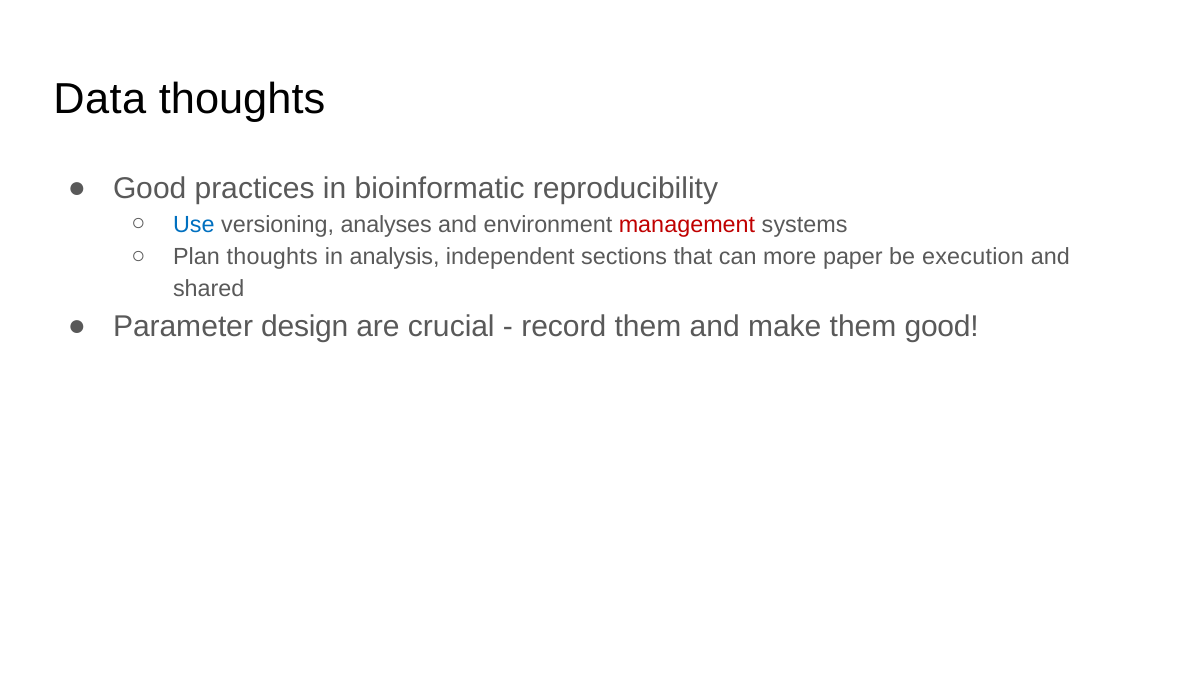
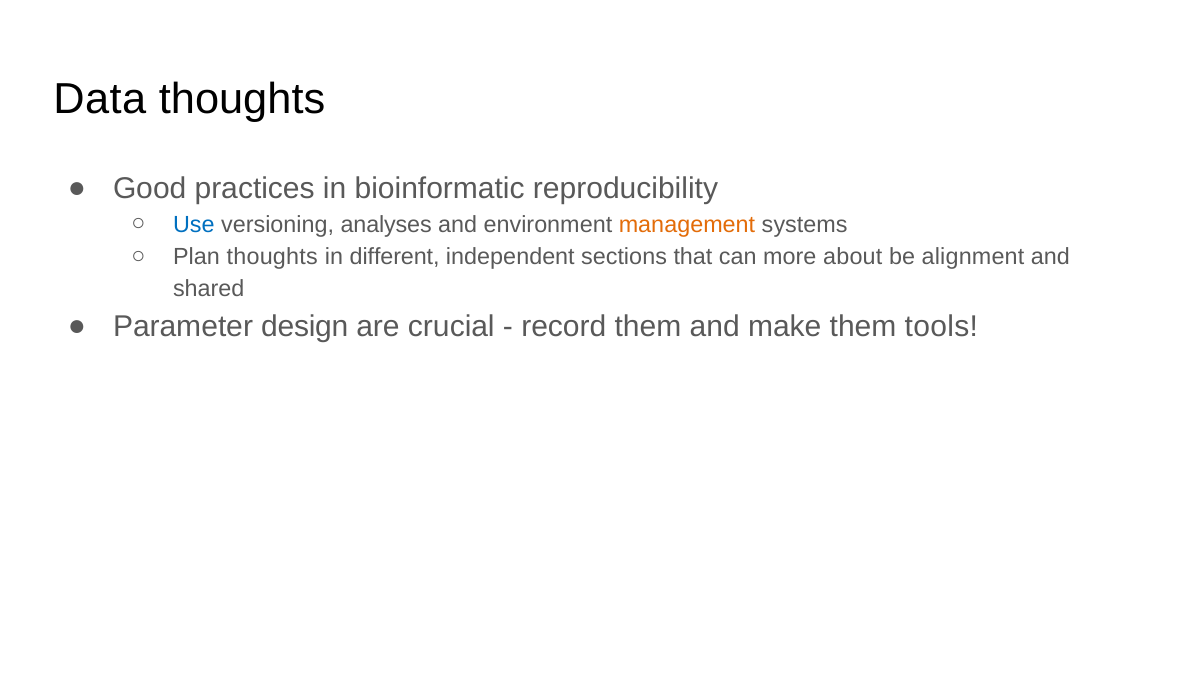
management colour: red -> orange
analysis: analysis -> different
paper: paper -> about
execution: execution -> alignment
them good: good -> tools
